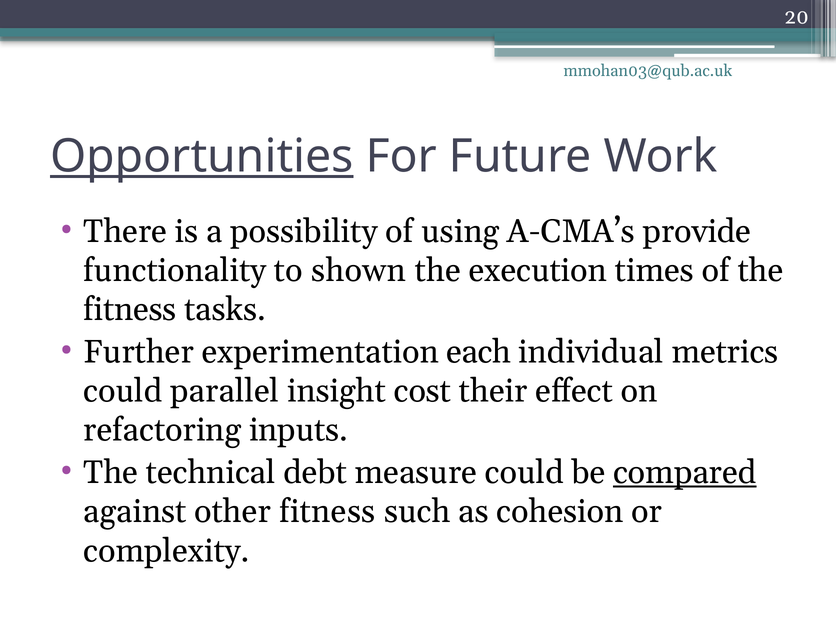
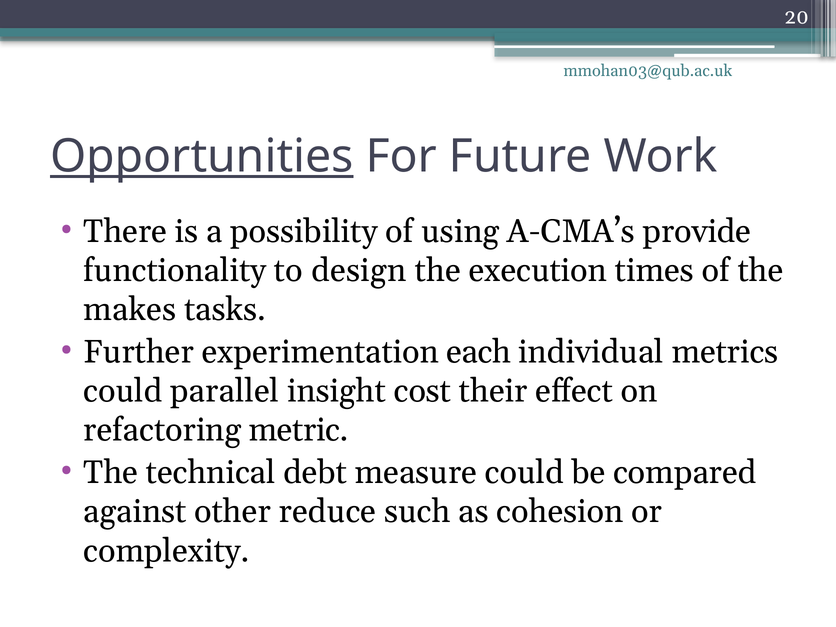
shown: shown -> design
fitness at (130, 310): fitness -> makes
inputs: inputs -> metric
compared underline: present -> none
other fitness: fitness -> reduce
